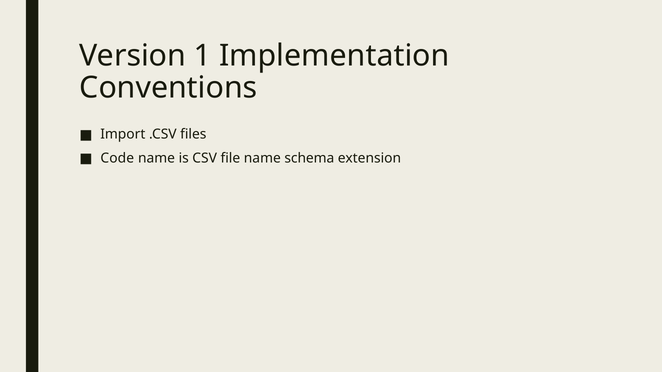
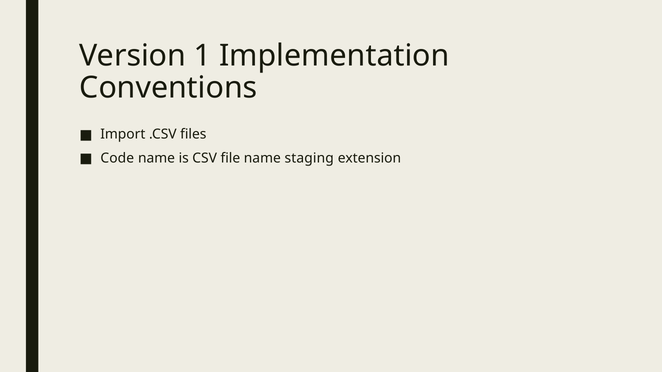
schema: schema -> staging
